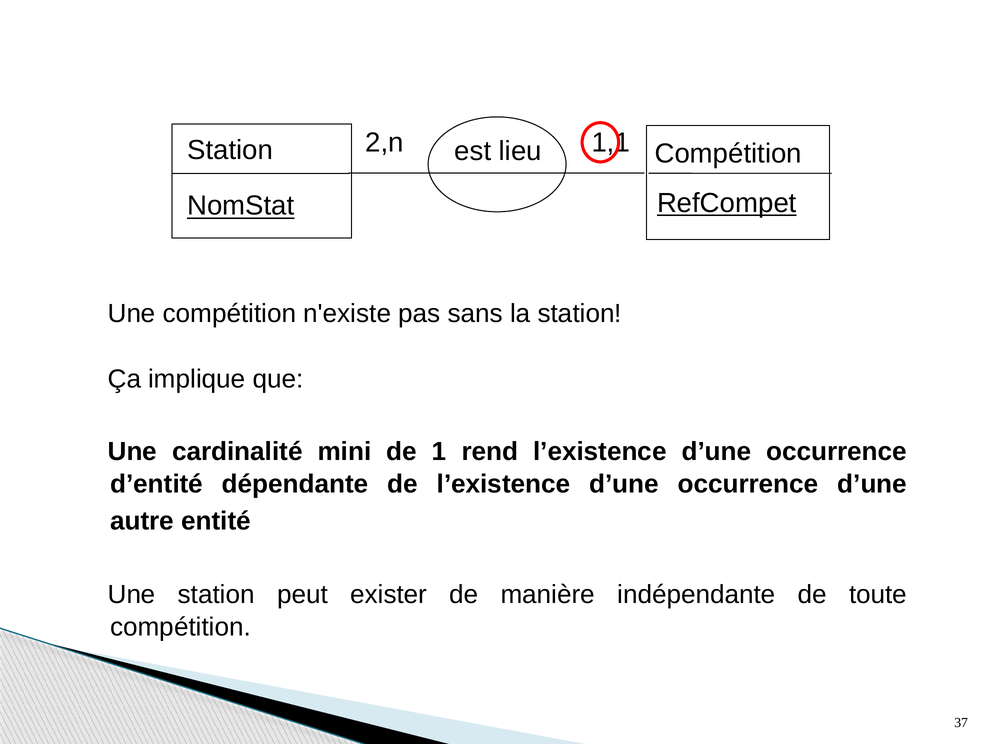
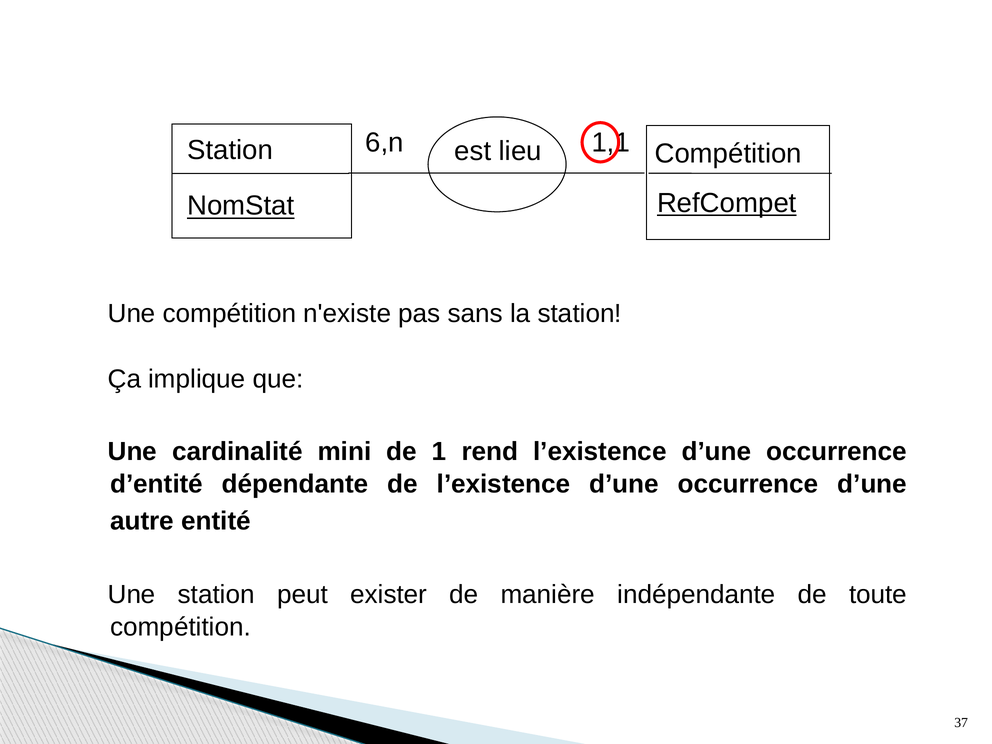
2,n: 2,n -> 6,n
